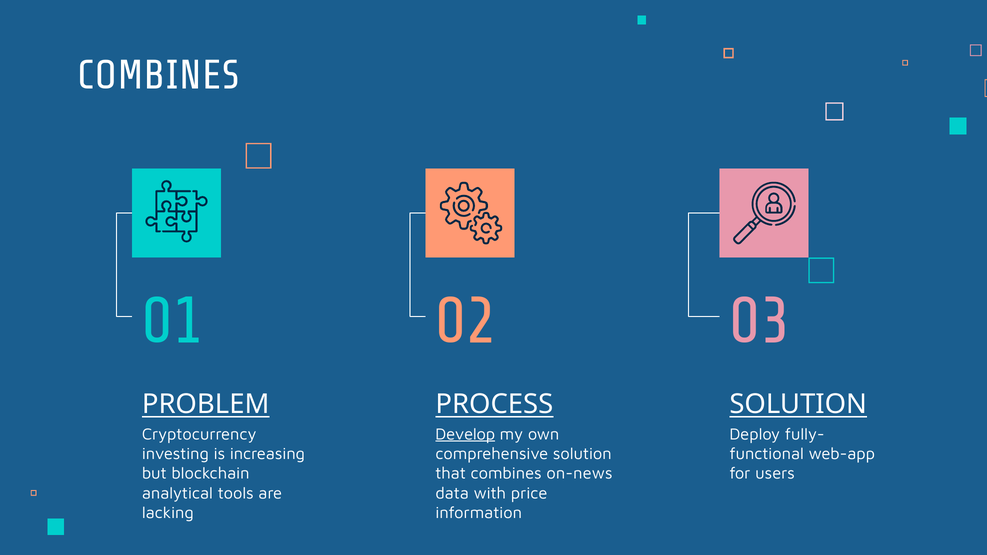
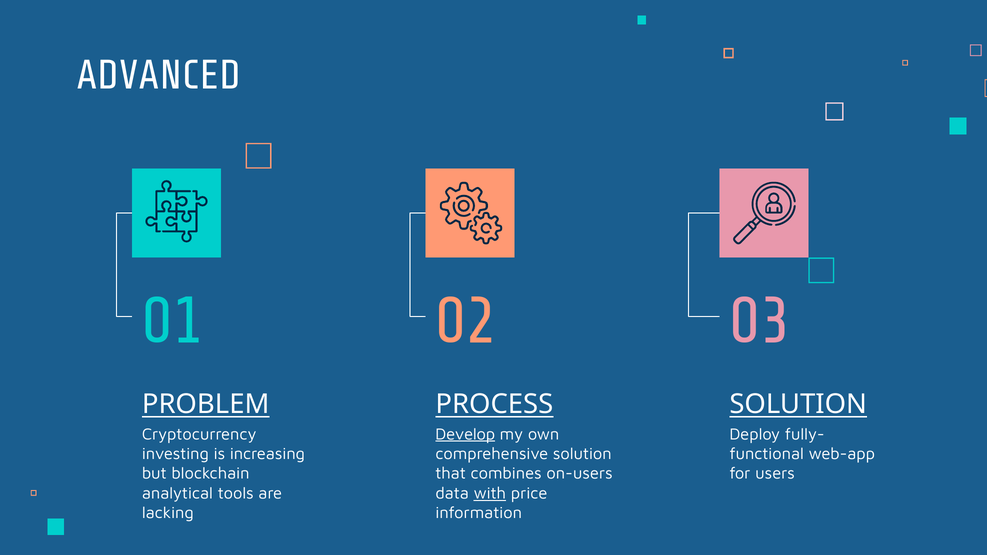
COMBINES at (159, 75): COMBINES -> ADVANCED
on-news: on-news -> on-users
with underline: none -> present
